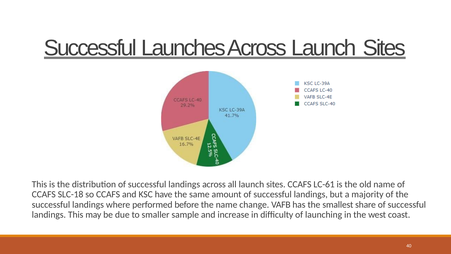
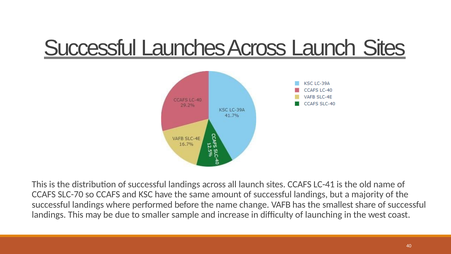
LC-61: LC-61 -> LC-41
SLC-18: SLC-18 -> SLC-70
